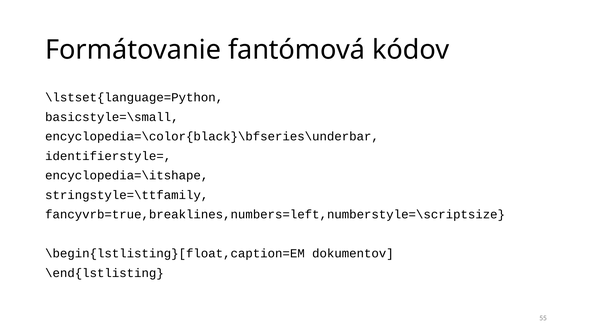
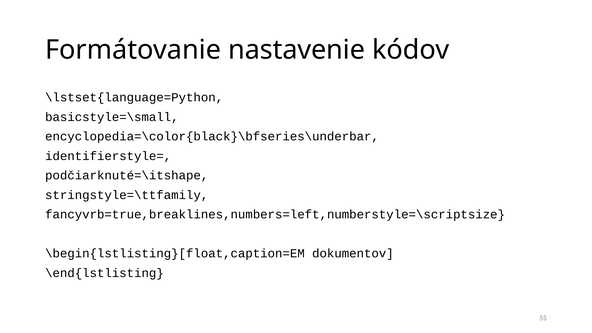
fantómová: fantómová -> nastavenie
encyclopedia=\itshape: encyclopedia=\itshape -> podčiarknuté=\itshape
